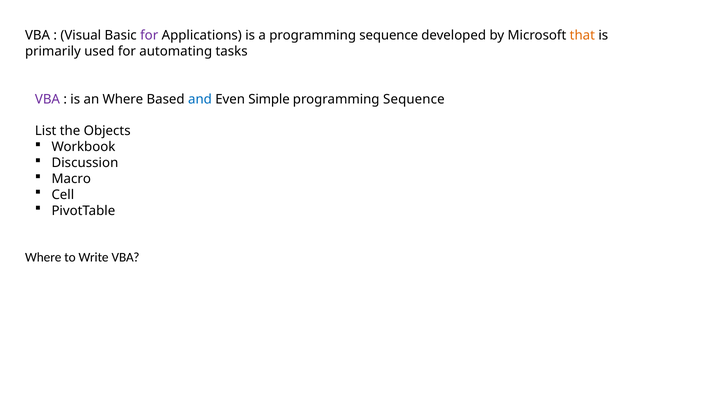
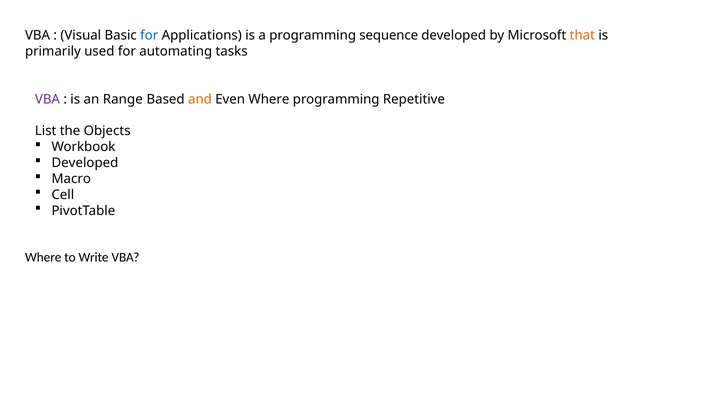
for at (149, 35) colour: purple -> blue
an Where: Where -> Range
and colour: blue -> orange
Even Simple: Simple -> Where
Sequence at (414, 99): Sequence -> Repetitive
Discussion at (85, 163): Discussion -> Developed
